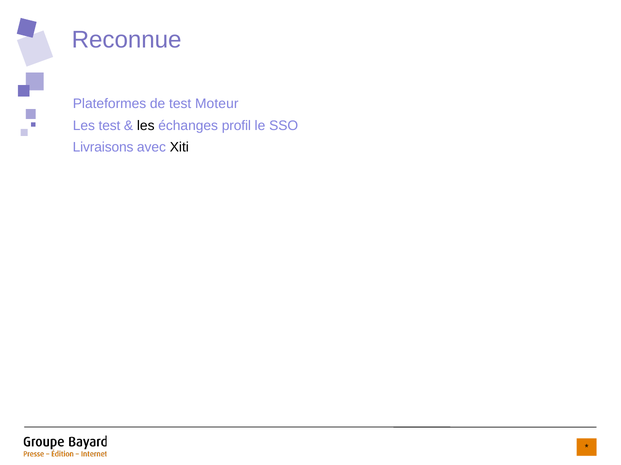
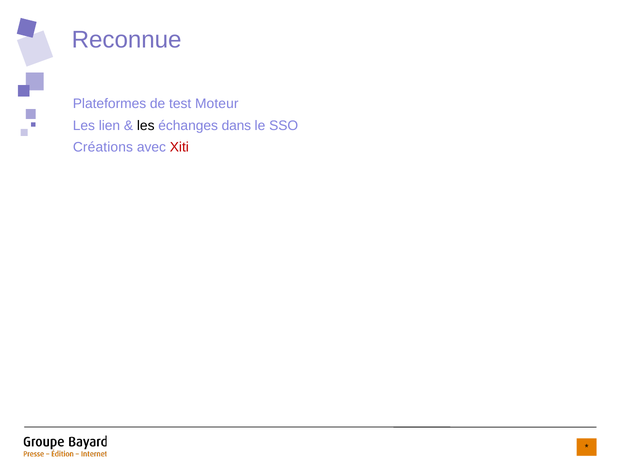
Les test: test -> lien
profil: profil -> dans
Livraisons: Livraisons -> Créations
Xiti colour: black -> red
